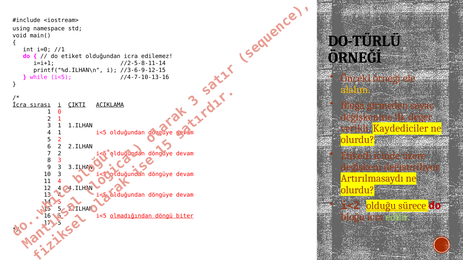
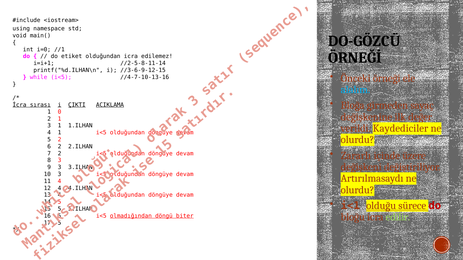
DO-TÜRLÜ: DO-TÜRLÜ -> DO-GÖZCÜ
alalım colour: yellow -> light blue
Etiketli: Etiketli -> Zararlı
i<2: i<2 -> i<1
